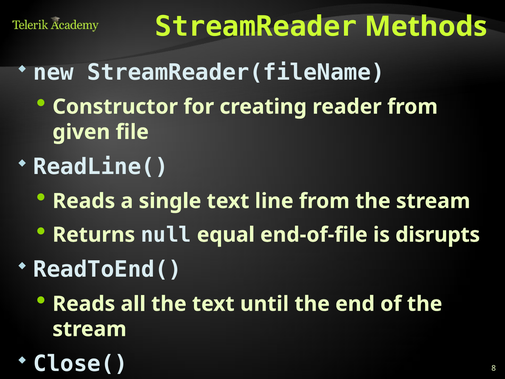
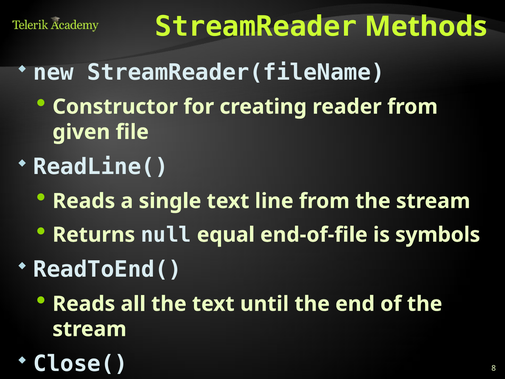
disrupts: disrupts -> symbols
